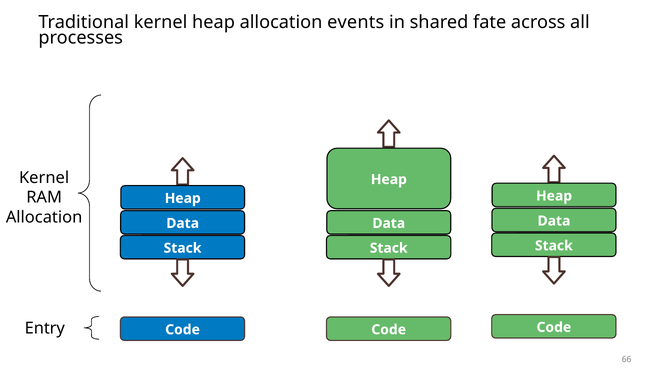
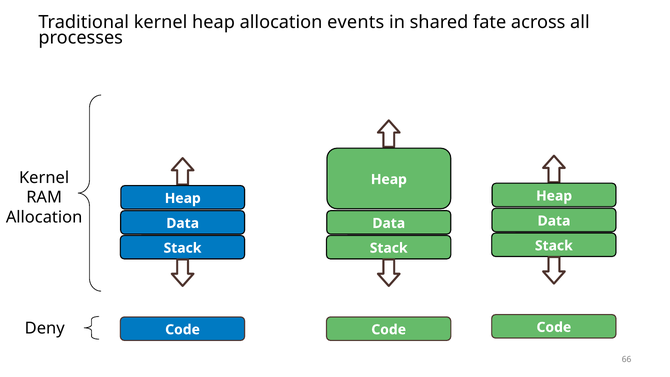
Entry: Entry -> Deny
